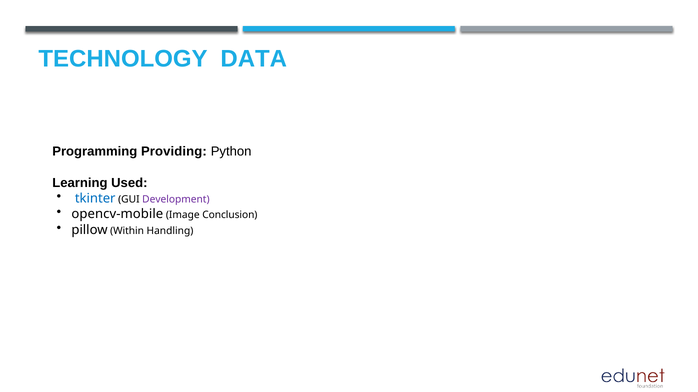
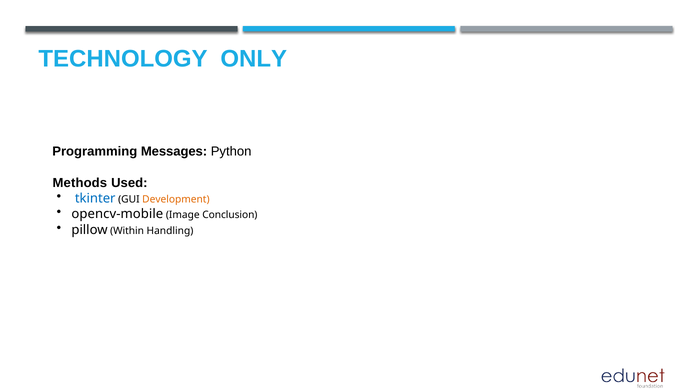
DATA: DATA -> ONLY
Providing: Providing -> Messages
Learning: Learning -> Methods
Development colour: purple -> orange
